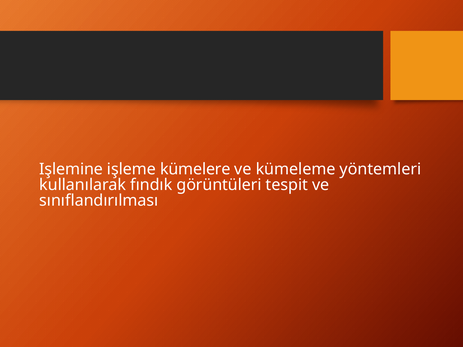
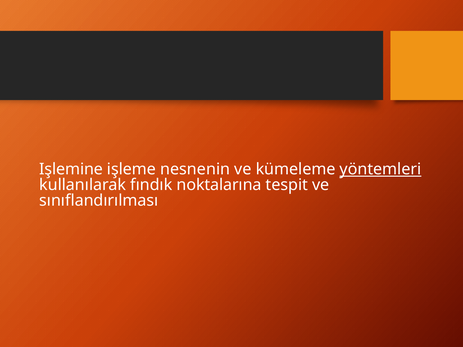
kümelere: kümelere -> nesnenin
yöntemleri underline: none -> present
görüntüleri: görüntüleri -> noktalarına
